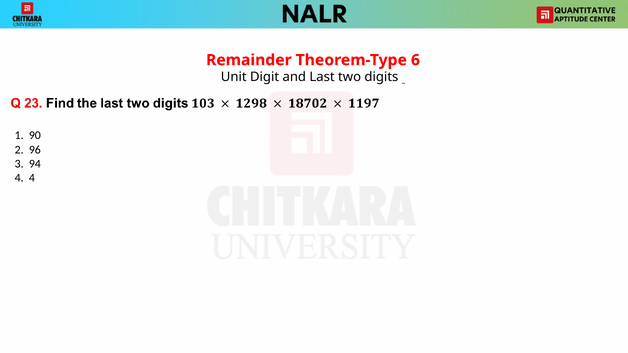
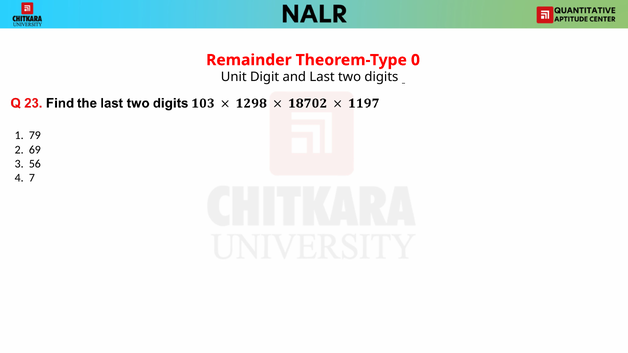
6: 6 -> 0
90: 90 -> 79
96: 96 -> 69
94: 94 -> 56
4 4: 4 -> 7
